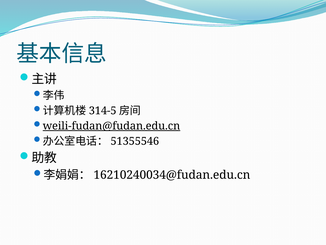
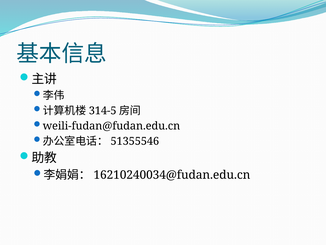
weili-fudan@fudan.edu.cn underline: present -> none
